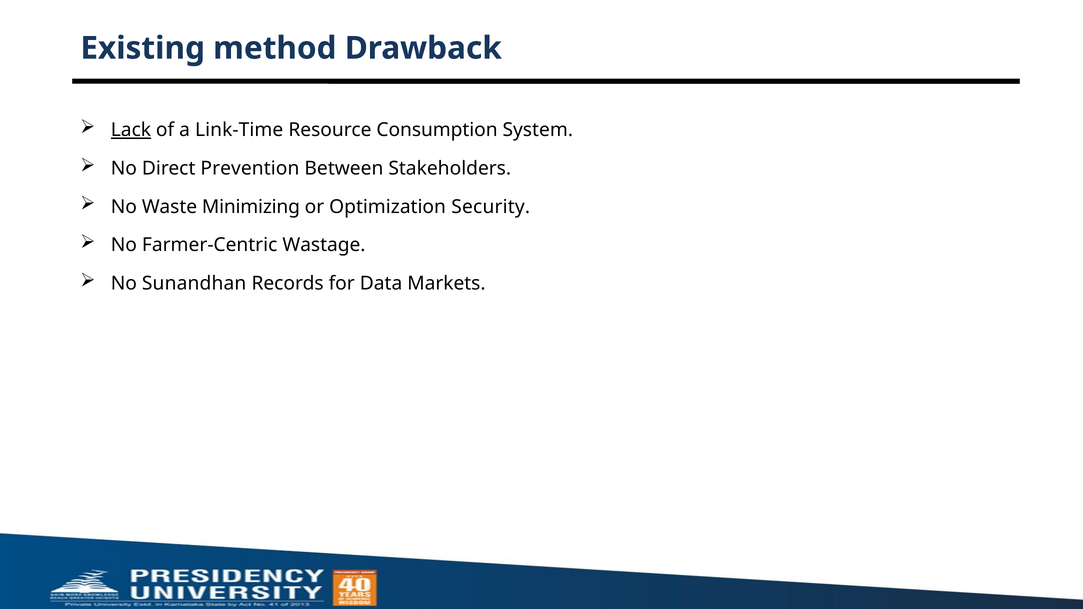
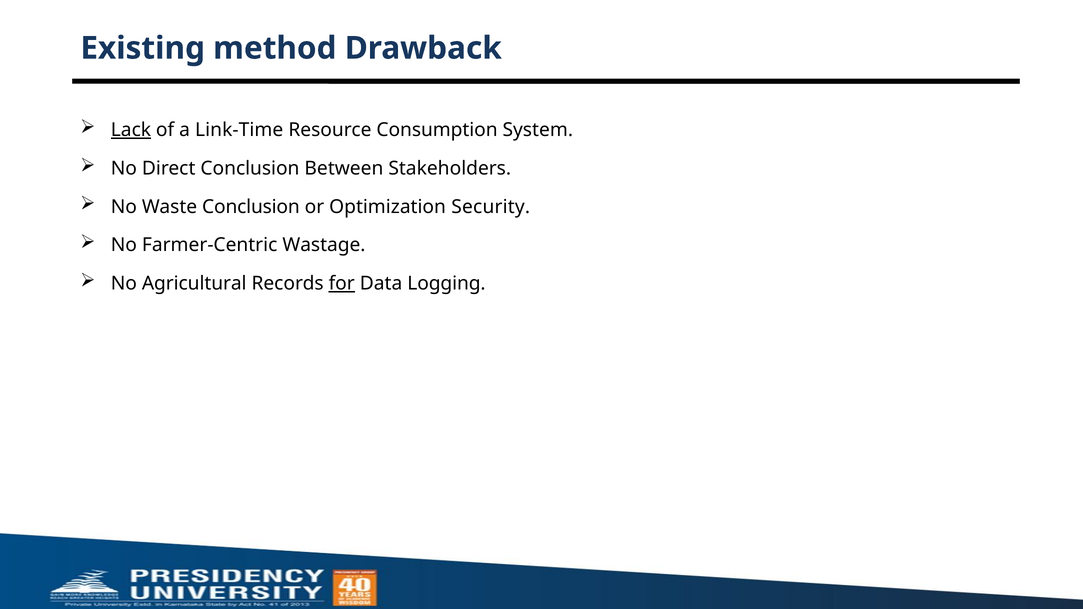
Direct Prevention: Prevention -> Conclusion
Waste Minimizing: Minimizing -> Conclusion
Sunandhan: Sunandhan -> Agricultural
for underline: none -> present
Markets: Markets -> Logging
